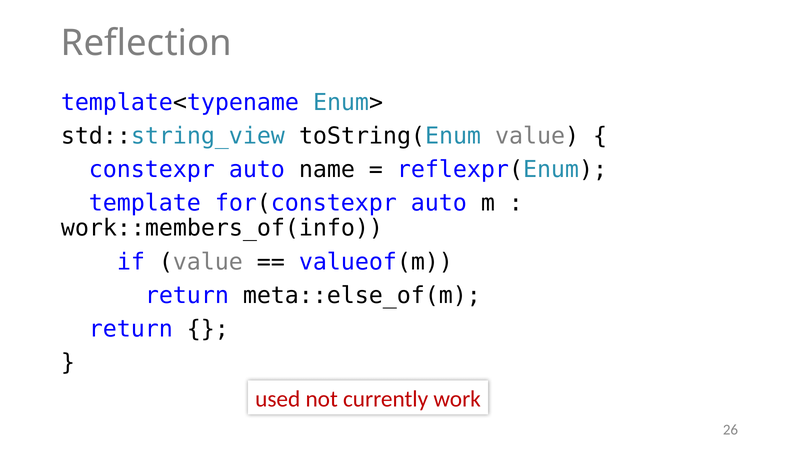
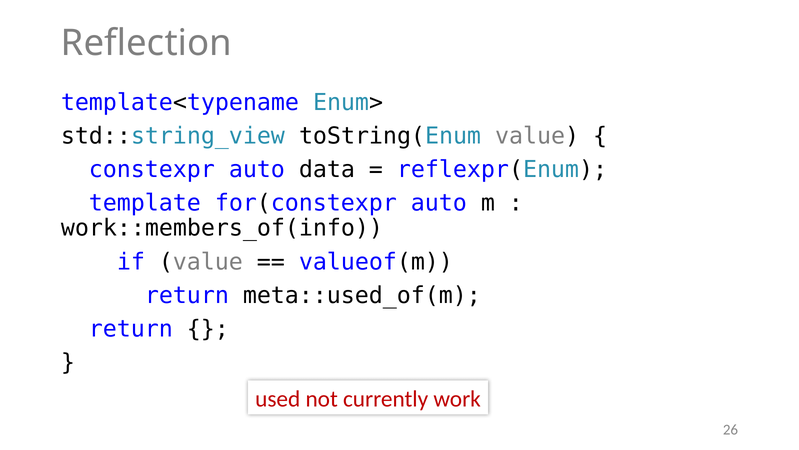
name: name -> data
meta::else_of(m: meta::else_of(m -> meta::used_of(m
